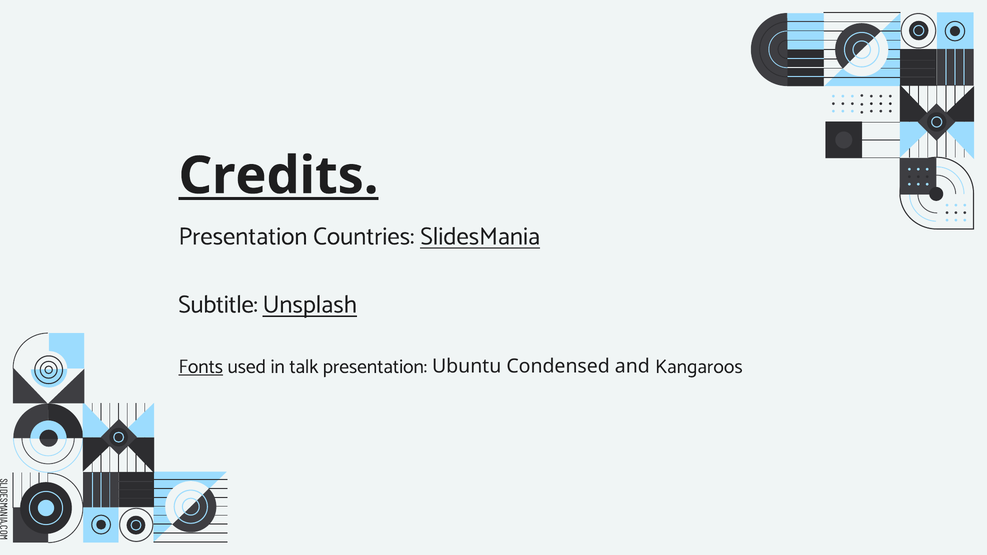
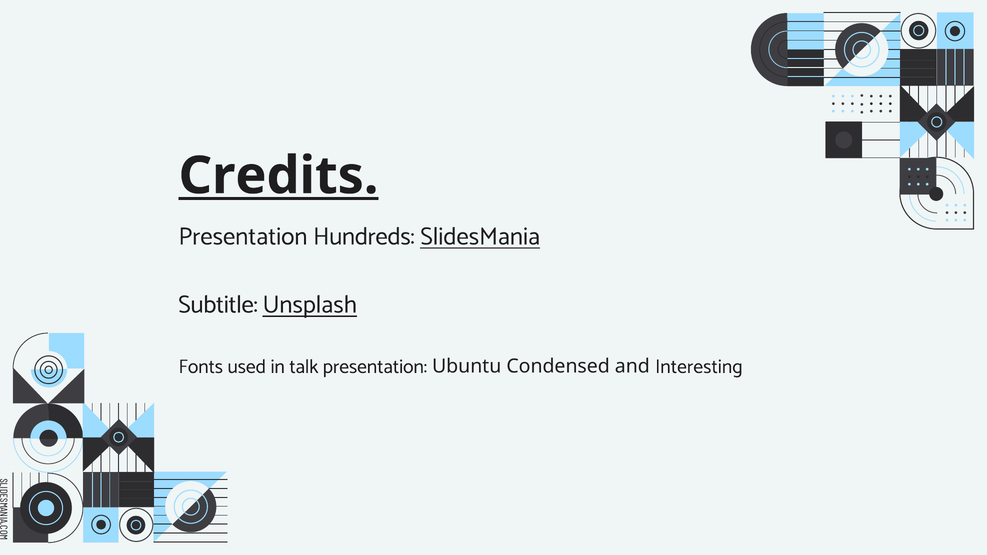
Countries: Countries -> Hundreds
Fonts underline: present -> none
Kangaroos: Kangaroos -> Interesting
